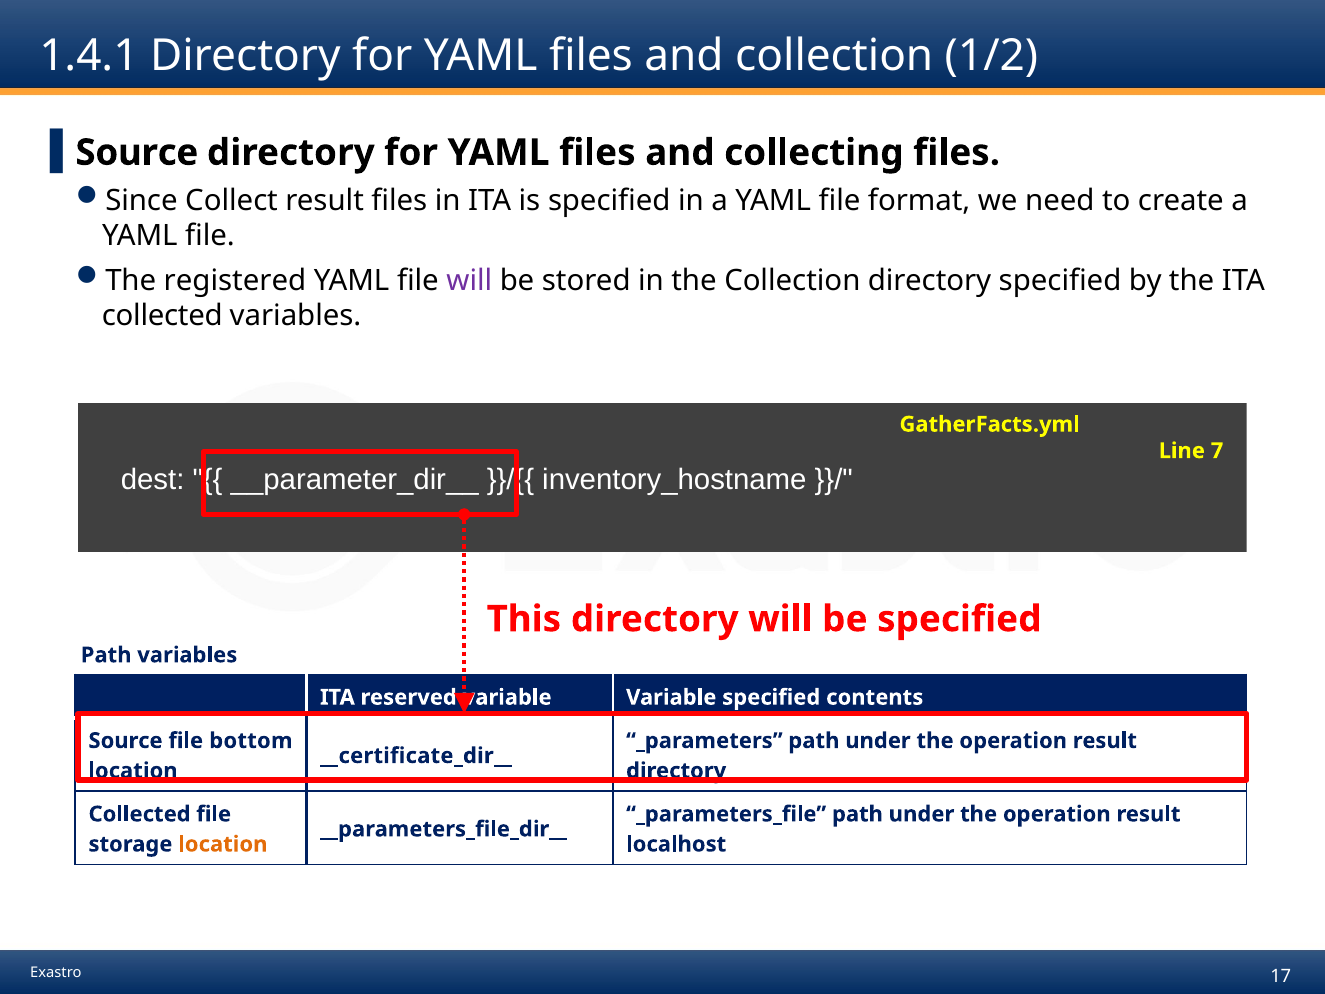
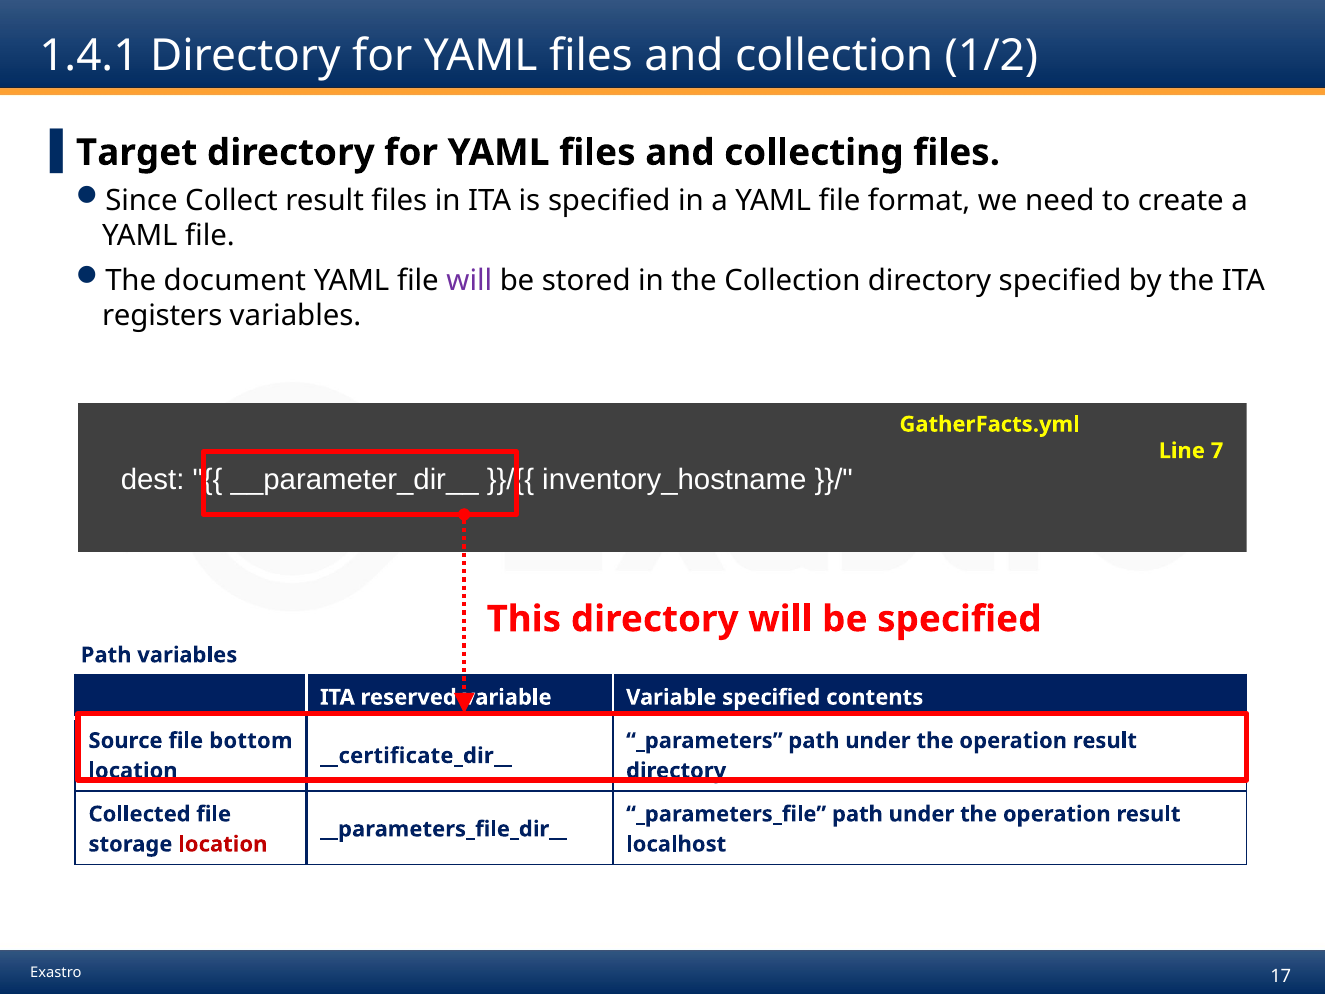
Source at (137, 153): Source -> Target
registered: registered -> document
collected at (162, 316): collected -> registers
location at (223, 844) colour: orange -> red
